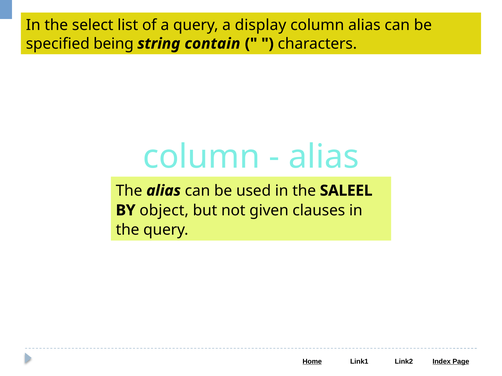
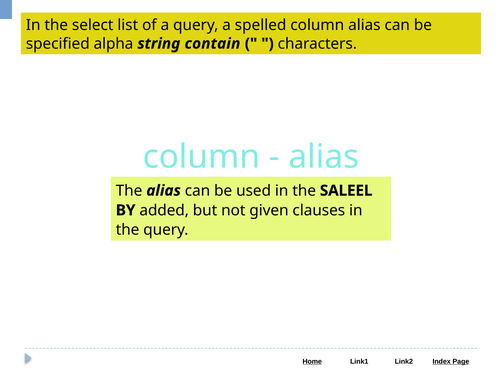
display: display -> spelled
being: being -> alpha
object: object -> added
